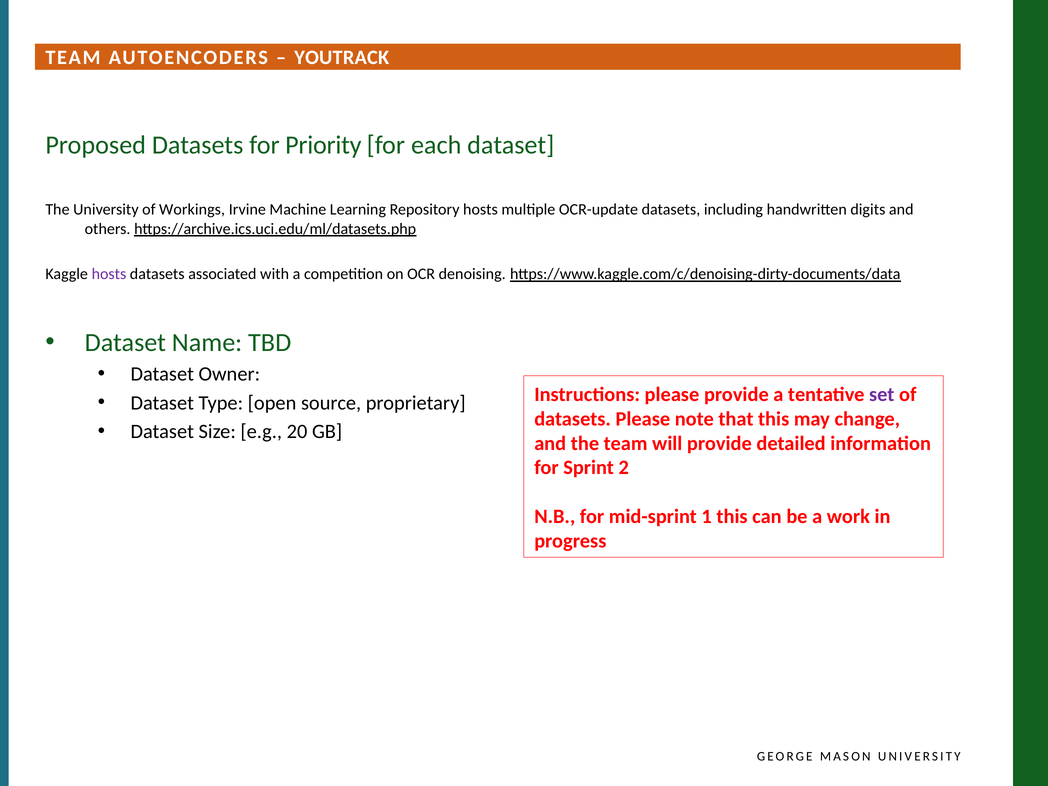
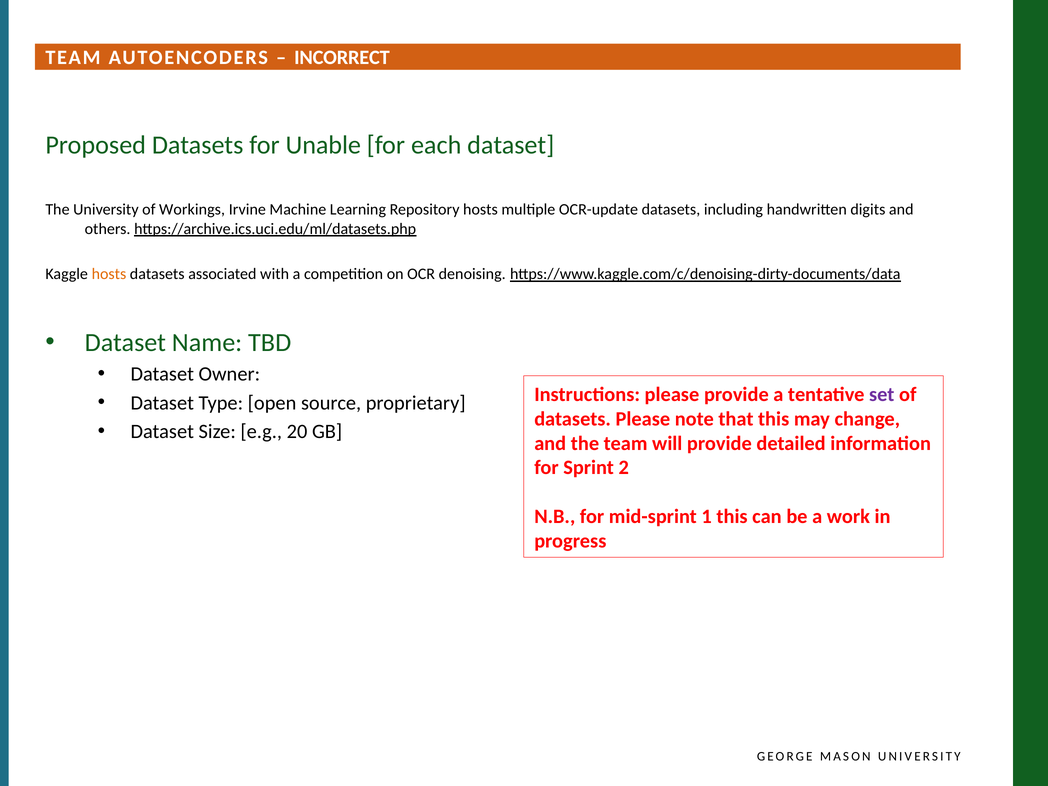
YOUTRACK: YOUTRACK -> INCORRECT
Priority: Priority -> Unable
hosts at (109, 274) colour: purple -> orange
